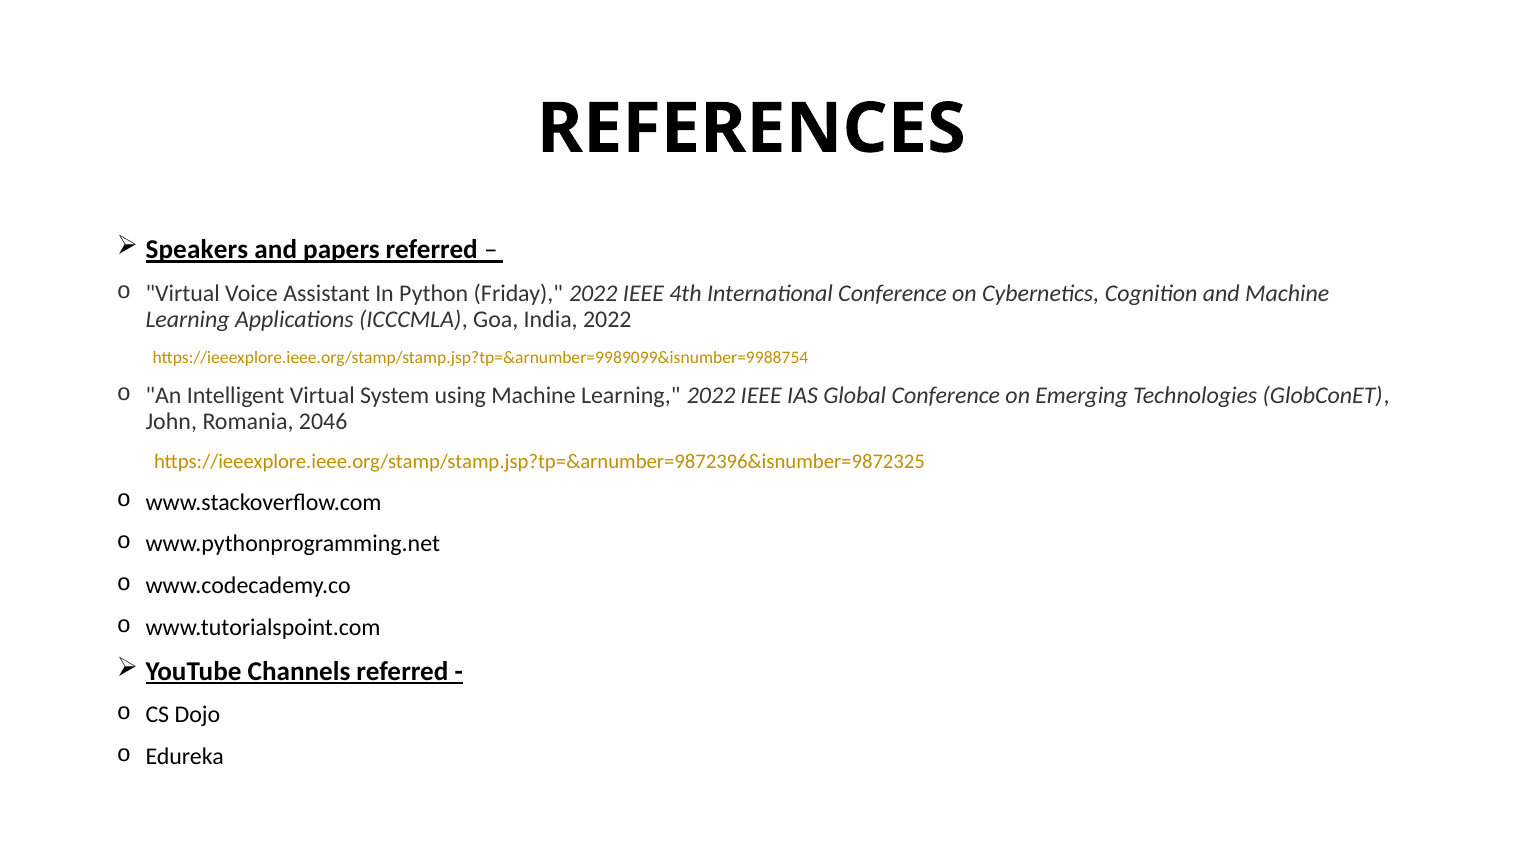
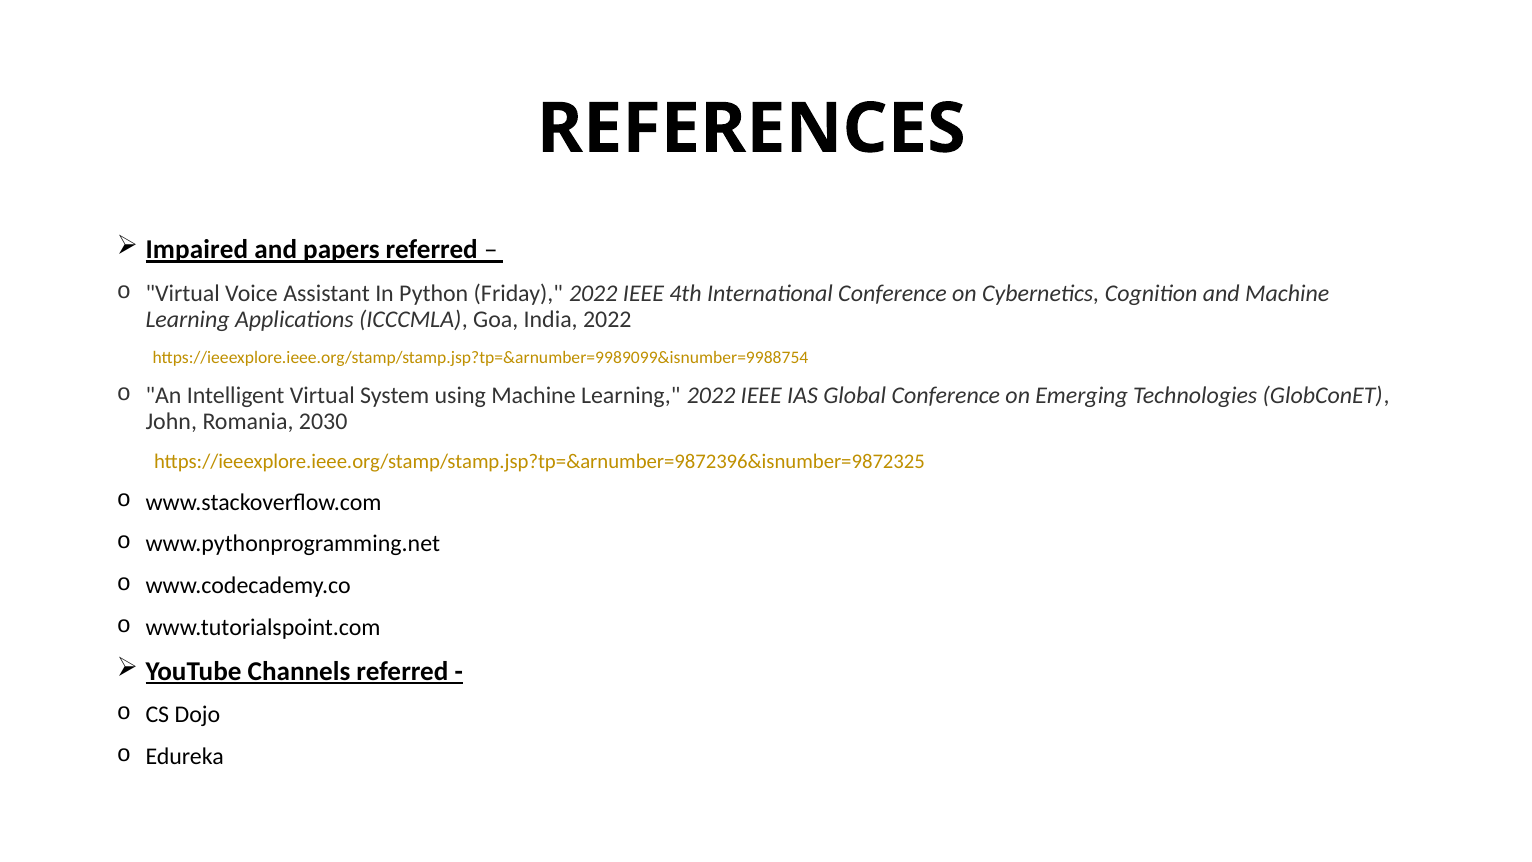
Speakers: Speakers -> Impaired
2046: 2046 -> 2030
